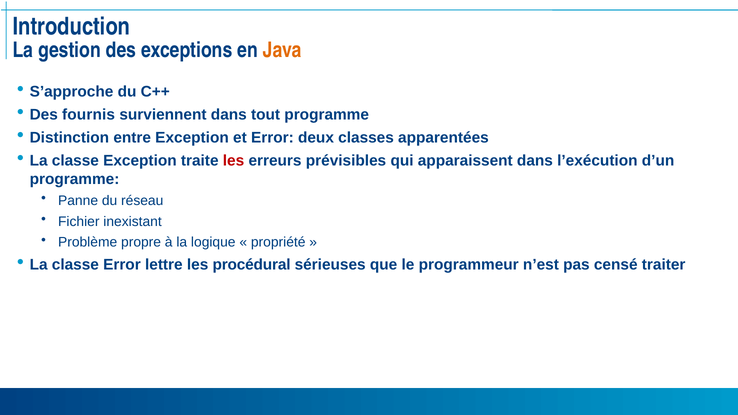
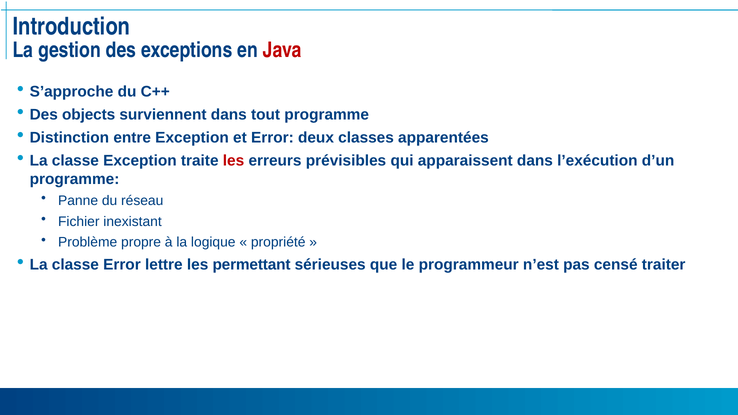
Java colour: orange -> red
fournis: fournis -> objects
procédural: procédural -> permettant
